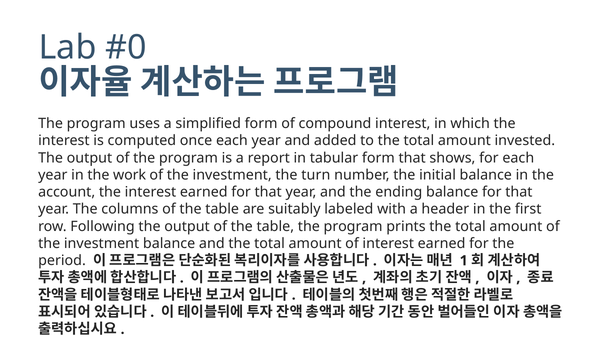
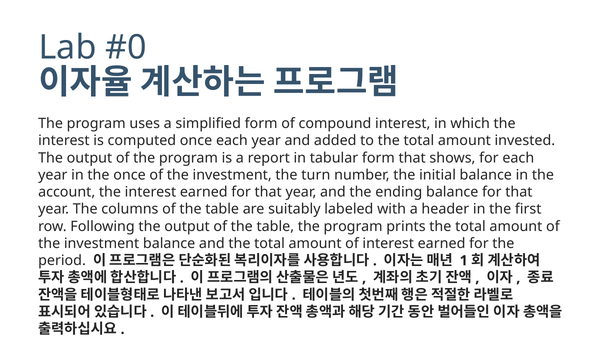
the work: work -> once
